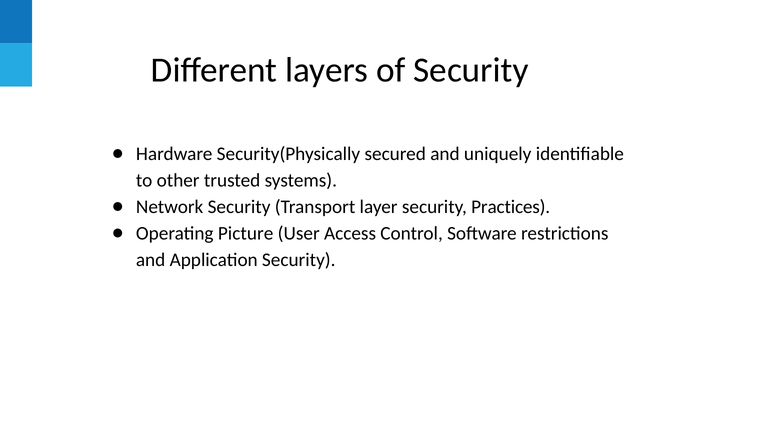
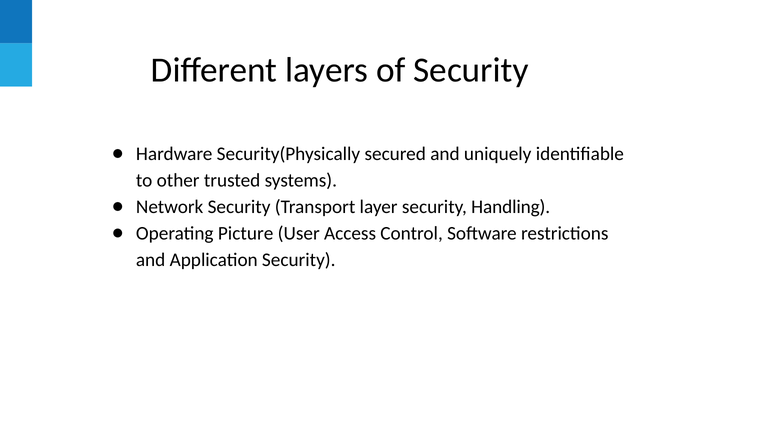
Practices: Practices -> Handling
